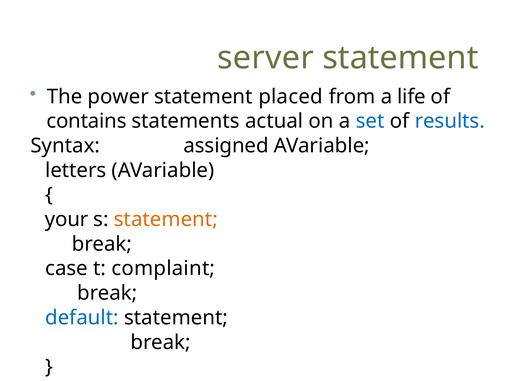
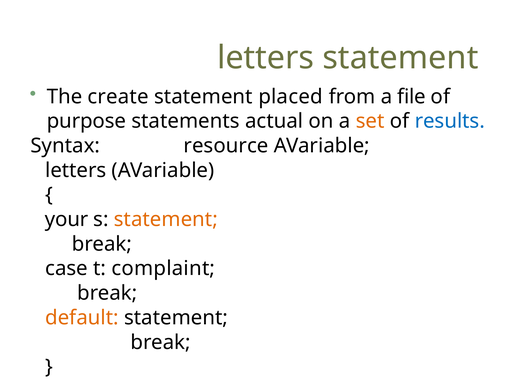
server at (265, 58): server -> letters
power: power -> create
life: life -> file
contains: contains -> purpose
set colour: blue -> orange
assigned: assigned -> resource
default colour: blue -> orange
